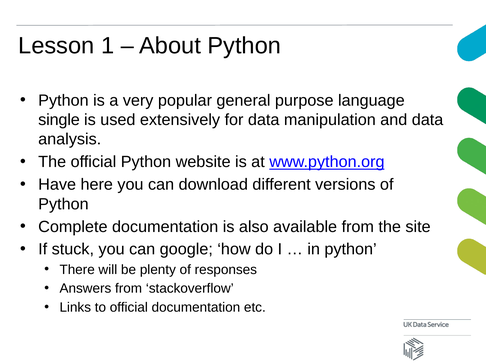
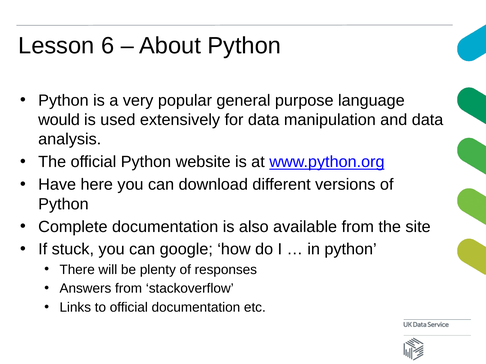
1: 1 -> 6
single: single -> would
